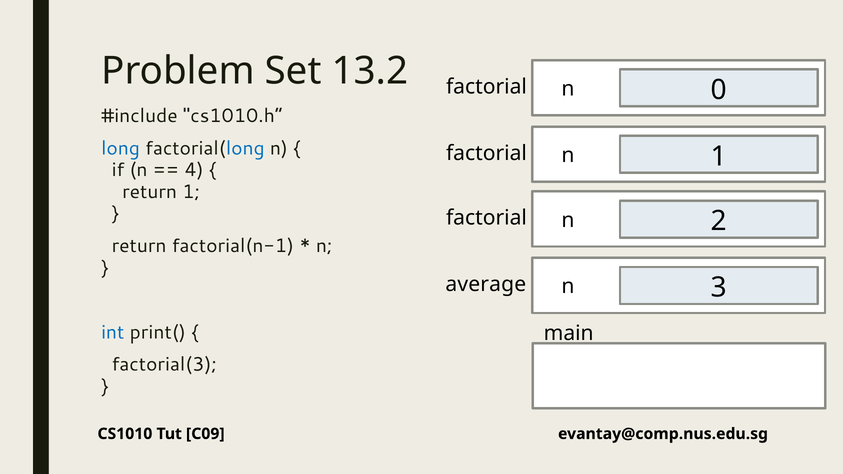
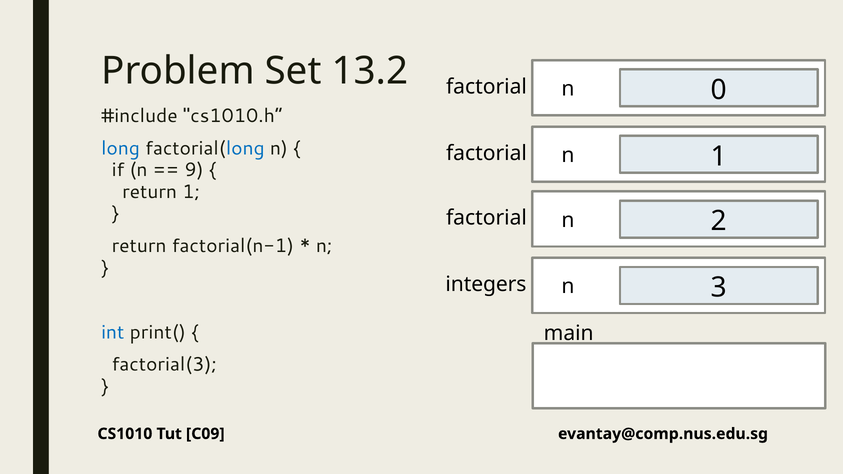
4: 4 -> 9
average: average -> integers
